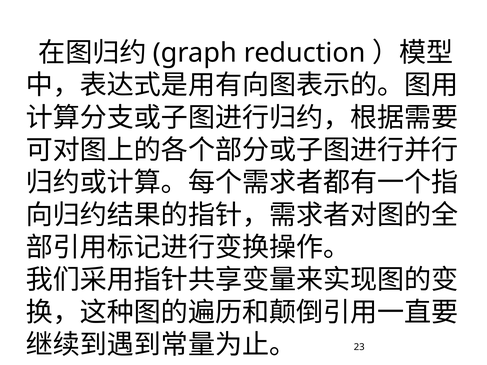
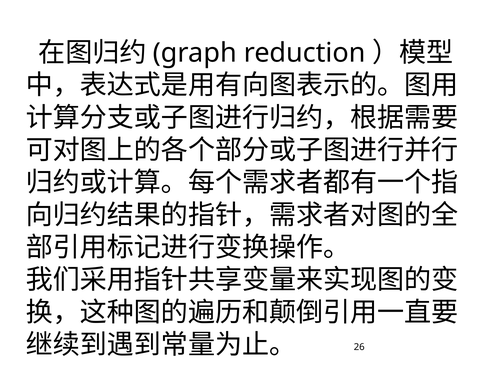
23: 23 -> 26
